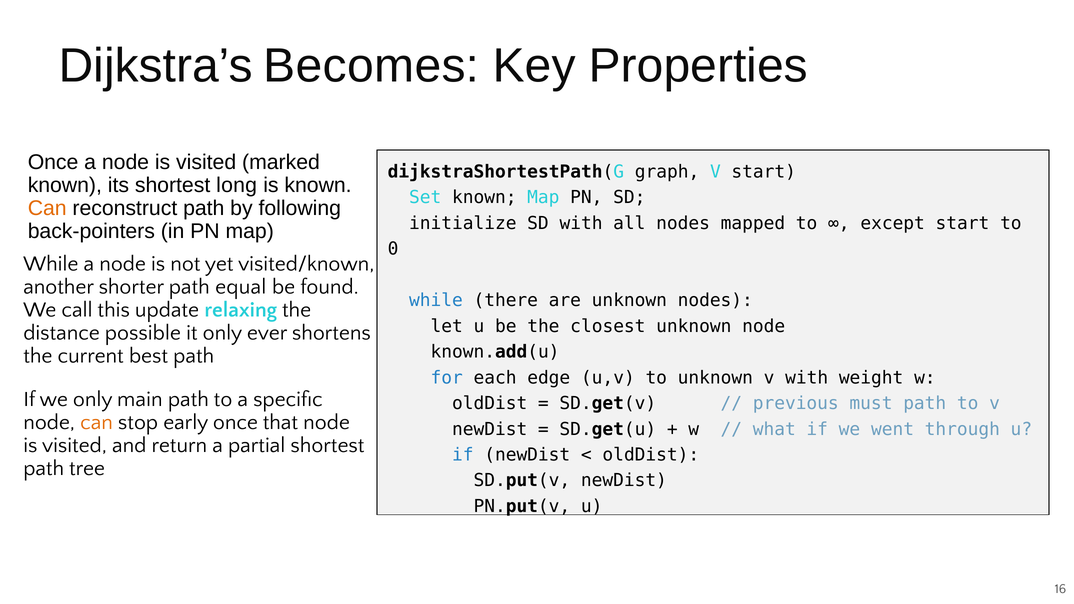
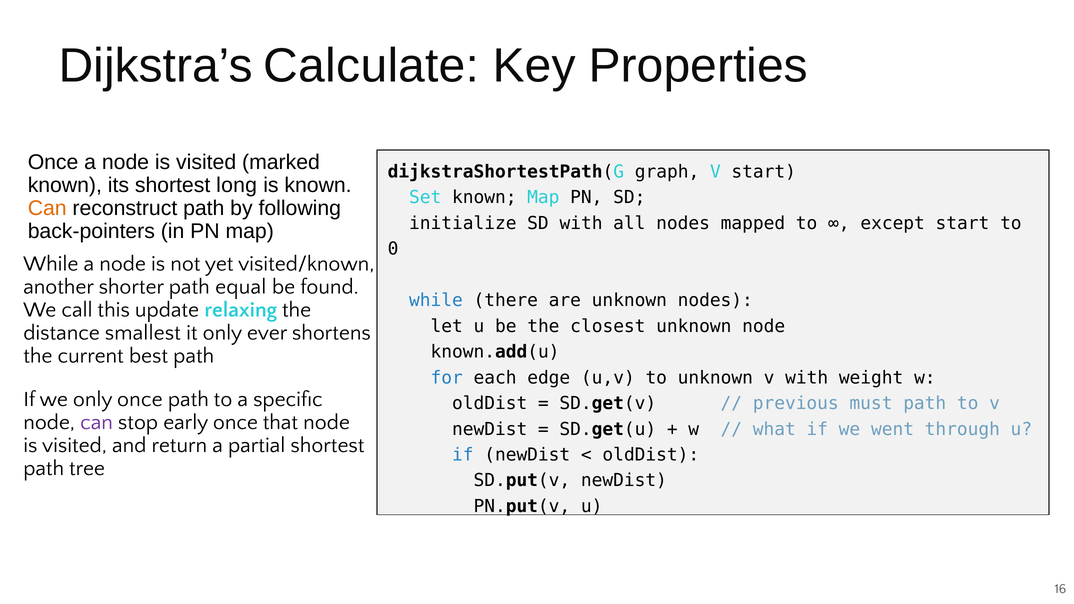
Becomes: Becomes -> Calculate
possible: possible -> smallest
only main: main -> once
can at (97, 422) colour: orange -> purple
